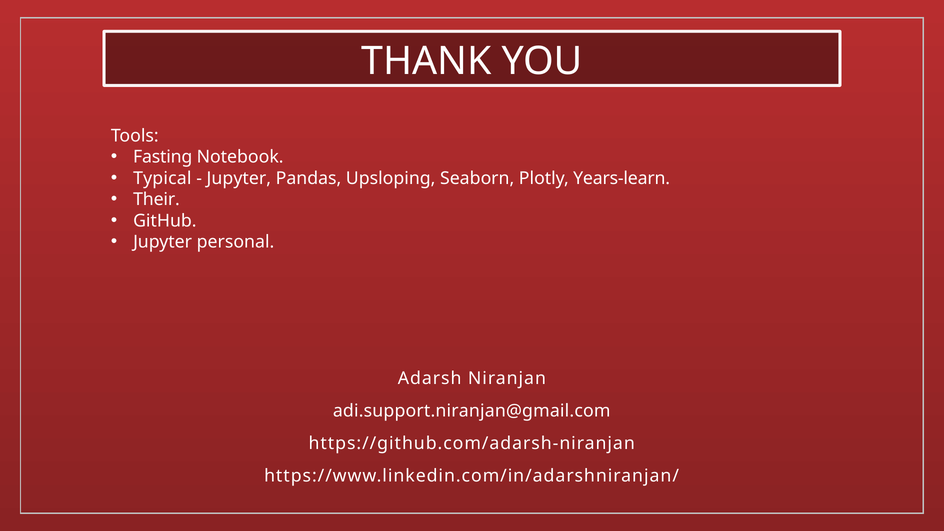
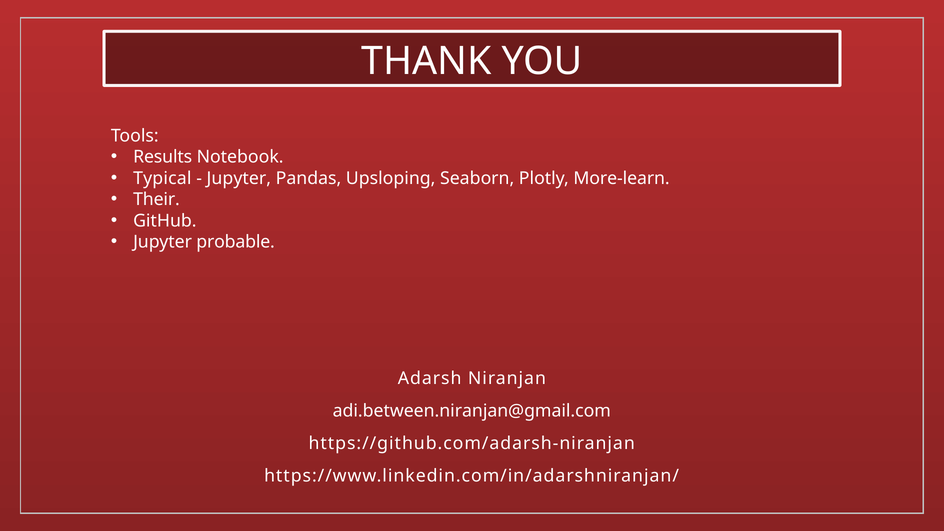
Fasting: Fasting -> Results
Years-learn: Years-learn -> More-learn
personal: personal -> probable
adi.support.niranjan@gmail.com: adi.support.niranjan@gmail.com -> adi.between.niranjan@gmail.com
